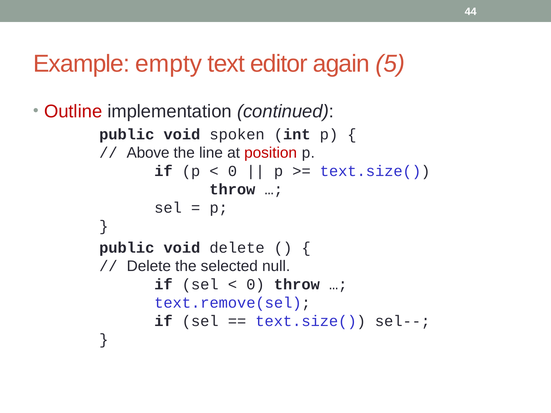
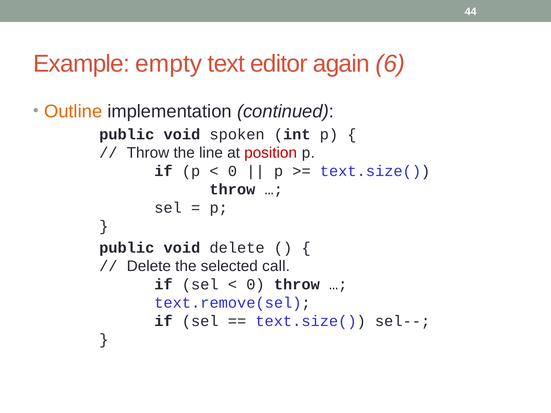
5: 5 -> 6
Outline colour: red -> orange
Above at (148, 153): Above -> Throw
null: null -> call
